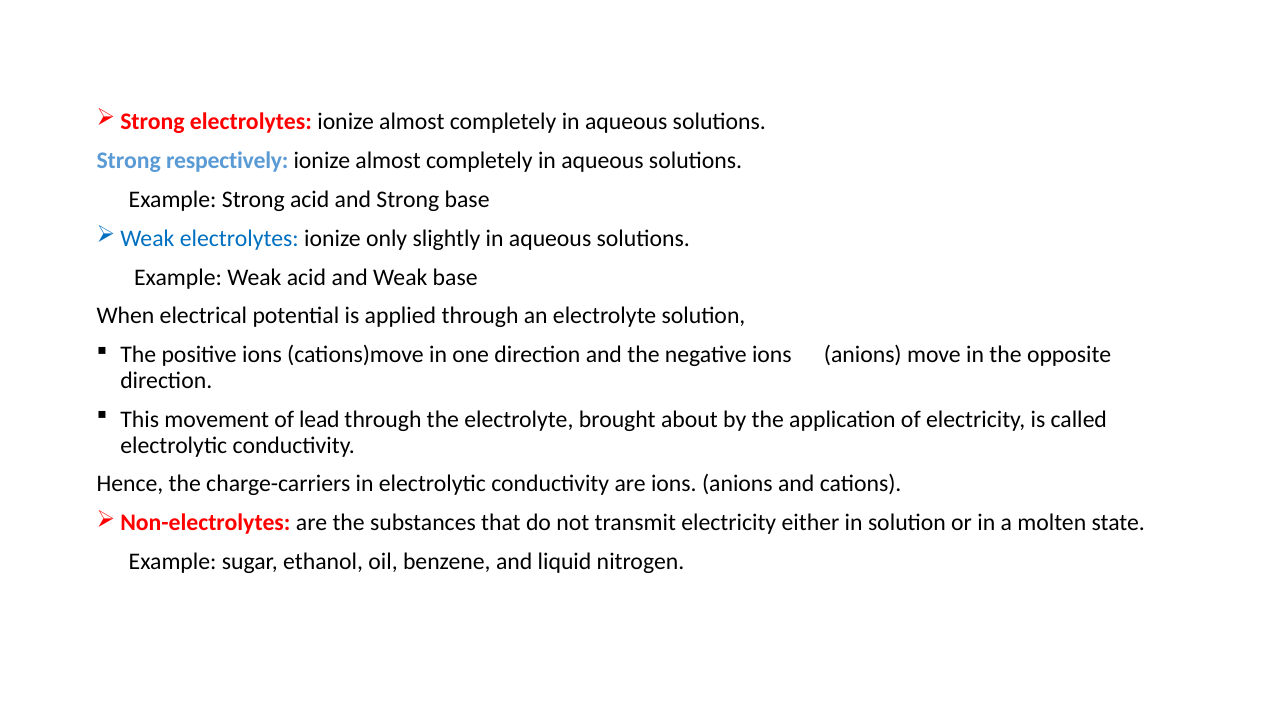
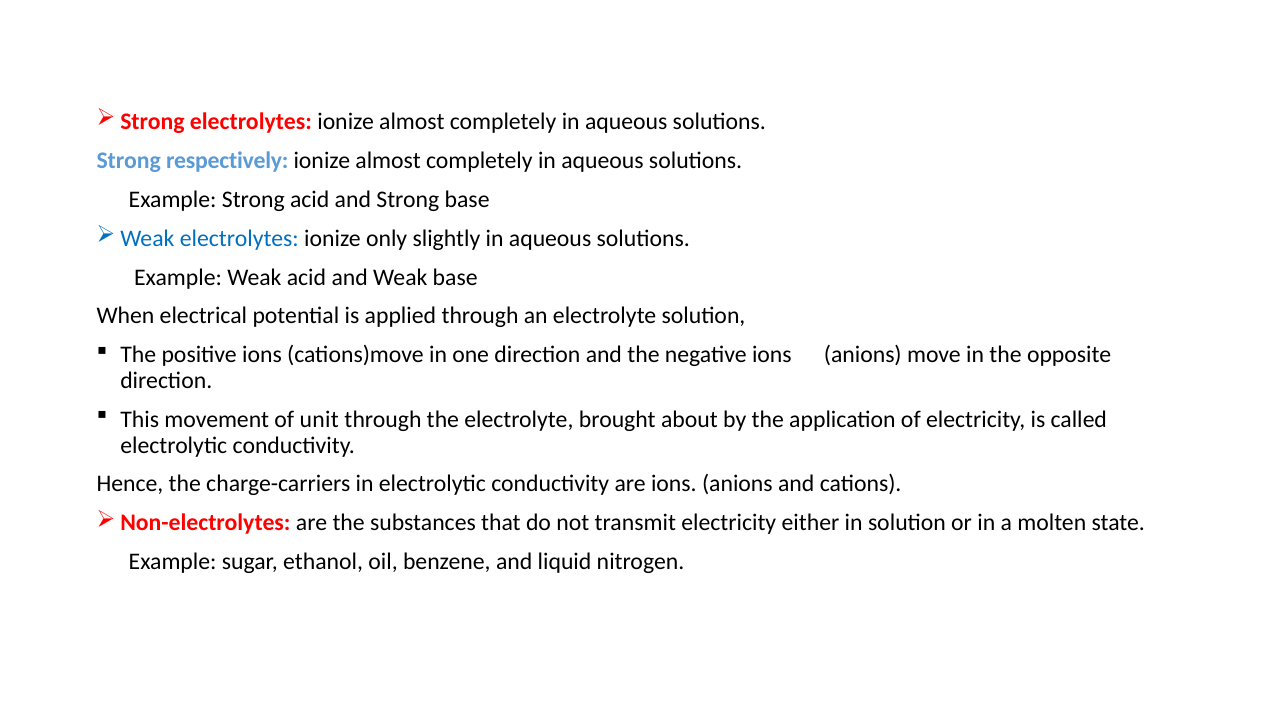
lead: lead -> unit
